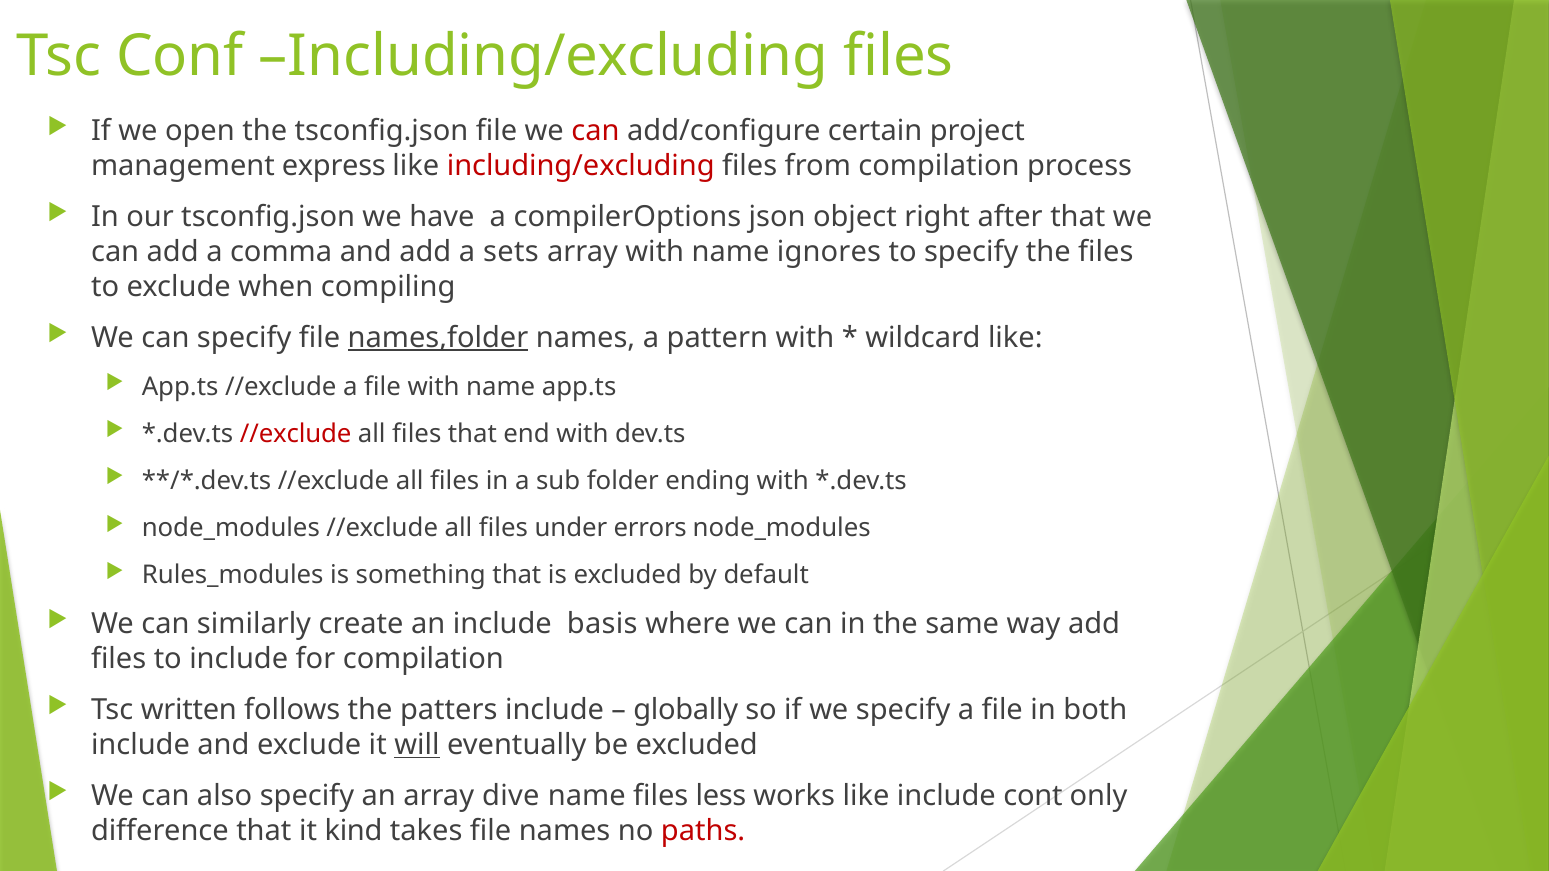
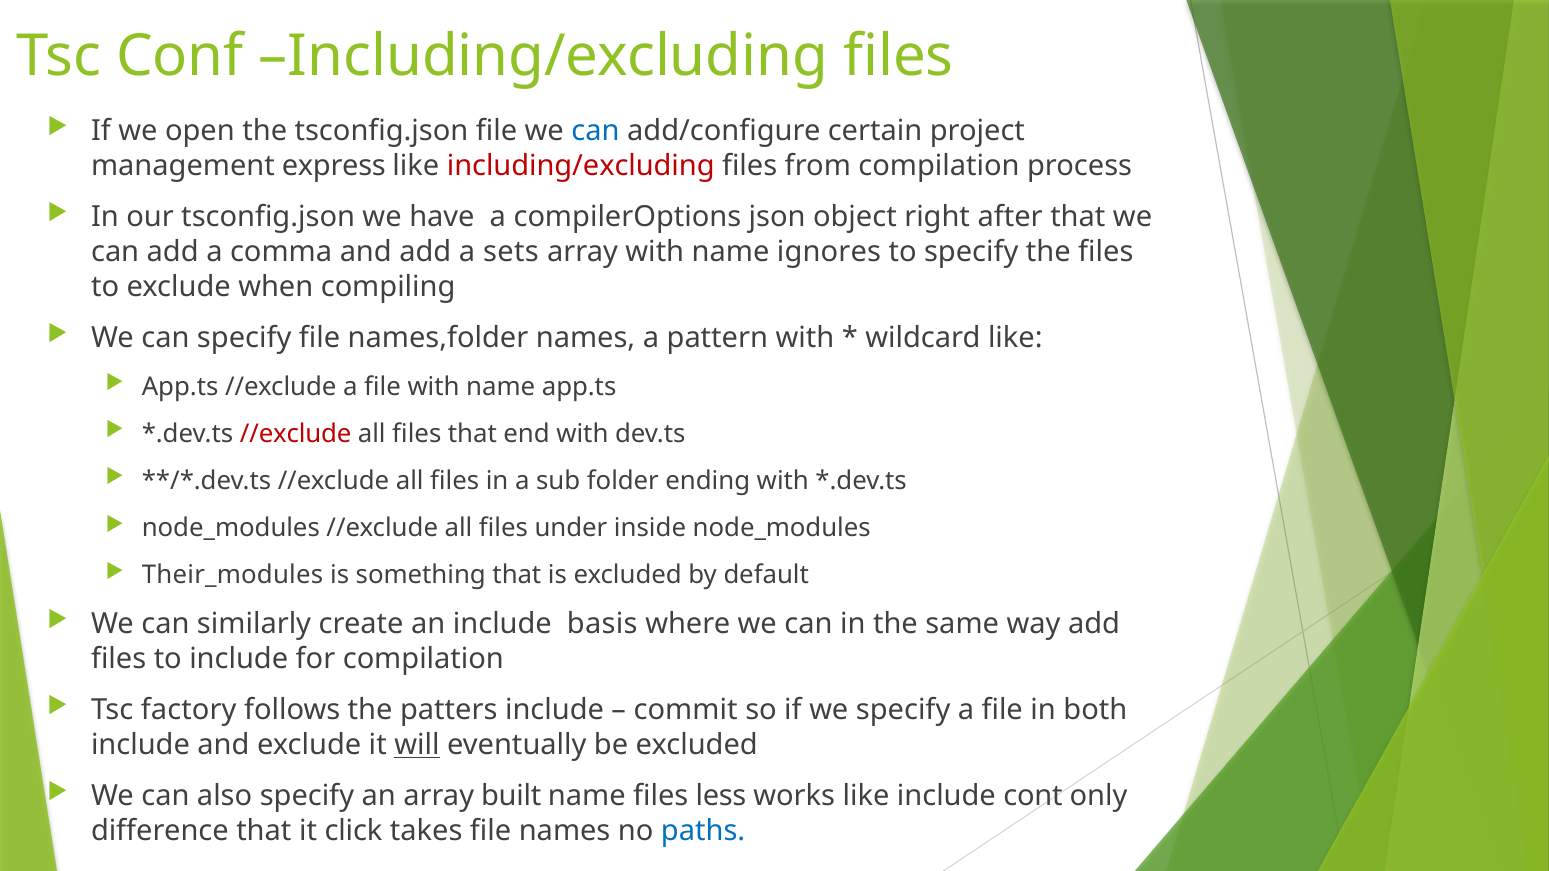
can at (596, 131) colour: red -> blue
names,folder underline: present -> none
errors: errors -> inside
Rules_modules: Rules_modules -> Their_modules
written: written -> factory
globally: globally -> commit
dive: dive -> built
kind: kind -> click
paths colour: red -> blue
